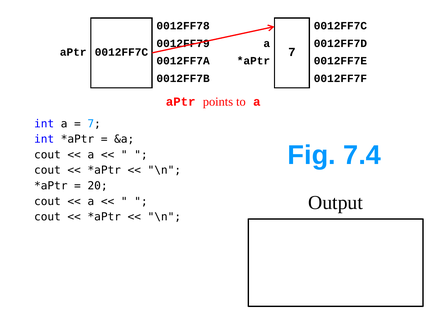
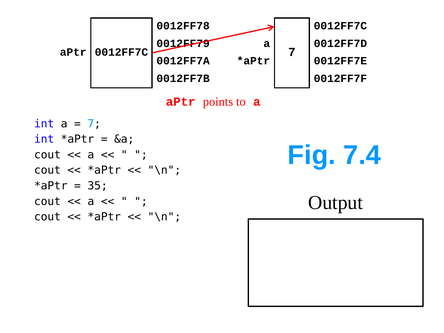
20: 20 -> 35
